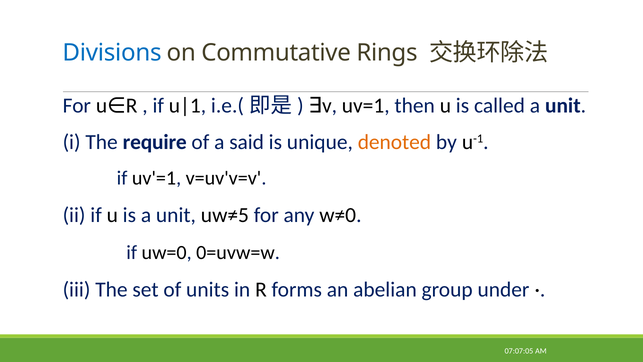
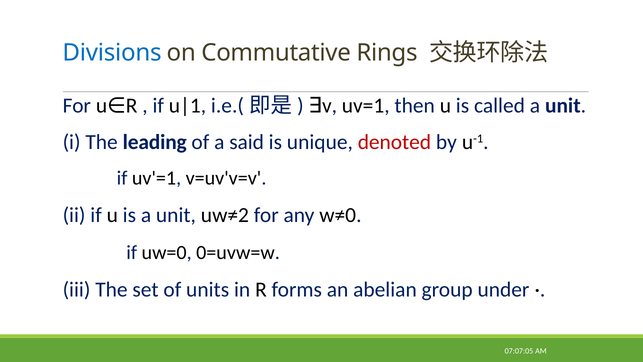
require: require -> leading
denoted colour: orange -> red
uw≠5: uw≠5 -> uw≠2
